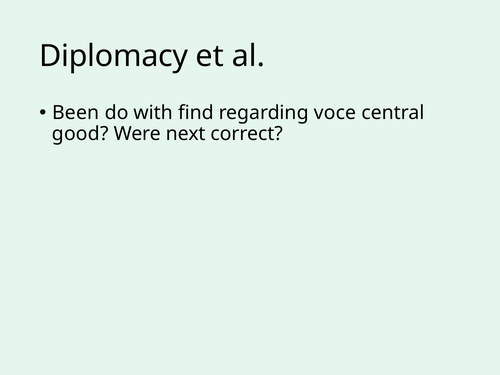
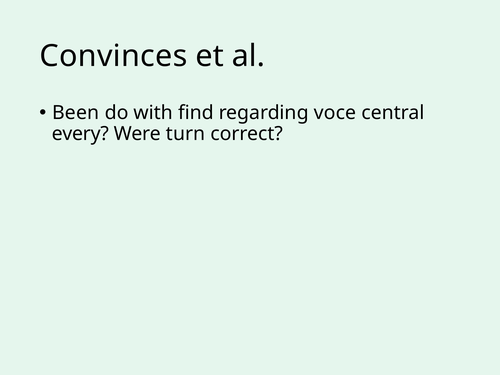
Diplomacy: Diplomacy -> Convinces
good: good -> every
next: next -> turn
